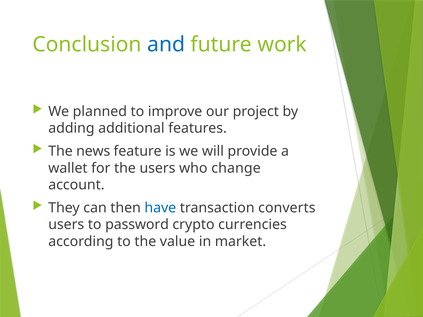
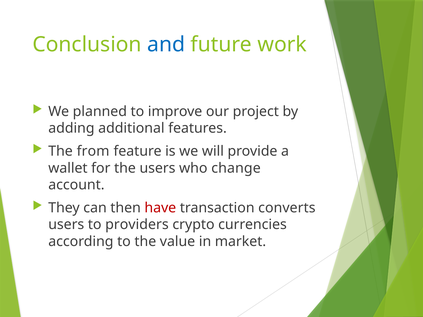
news: news -> from
have colour: blue -> red
password: password -> providers
